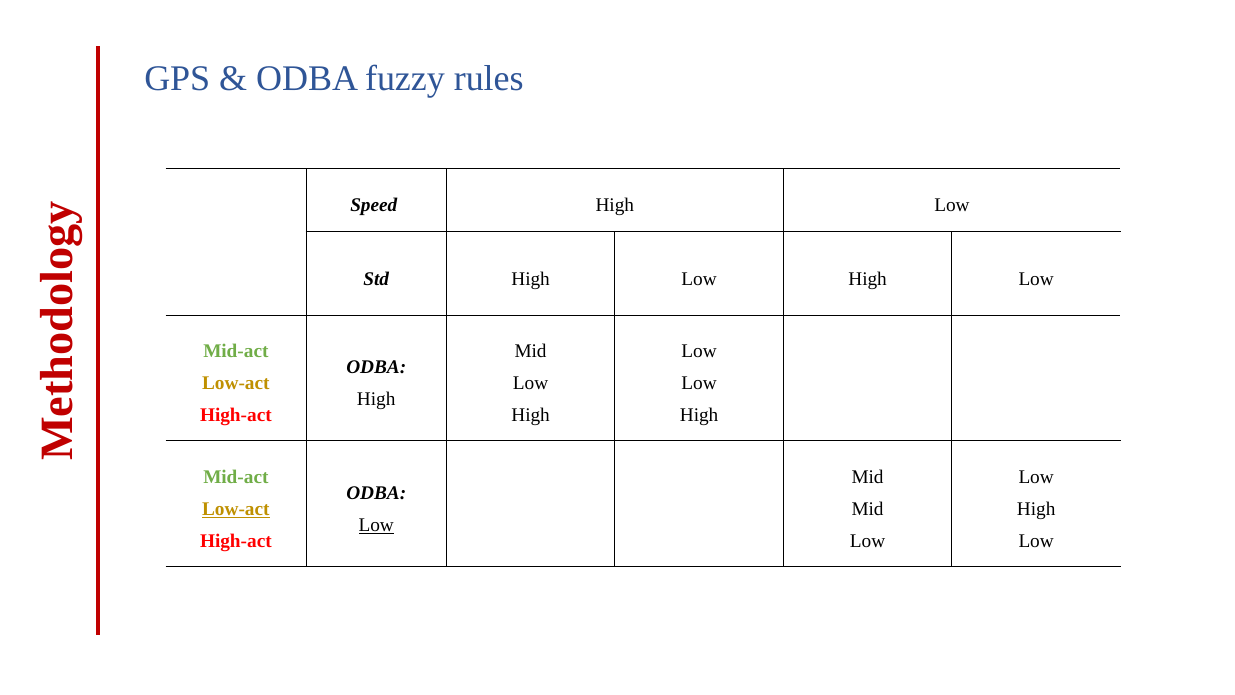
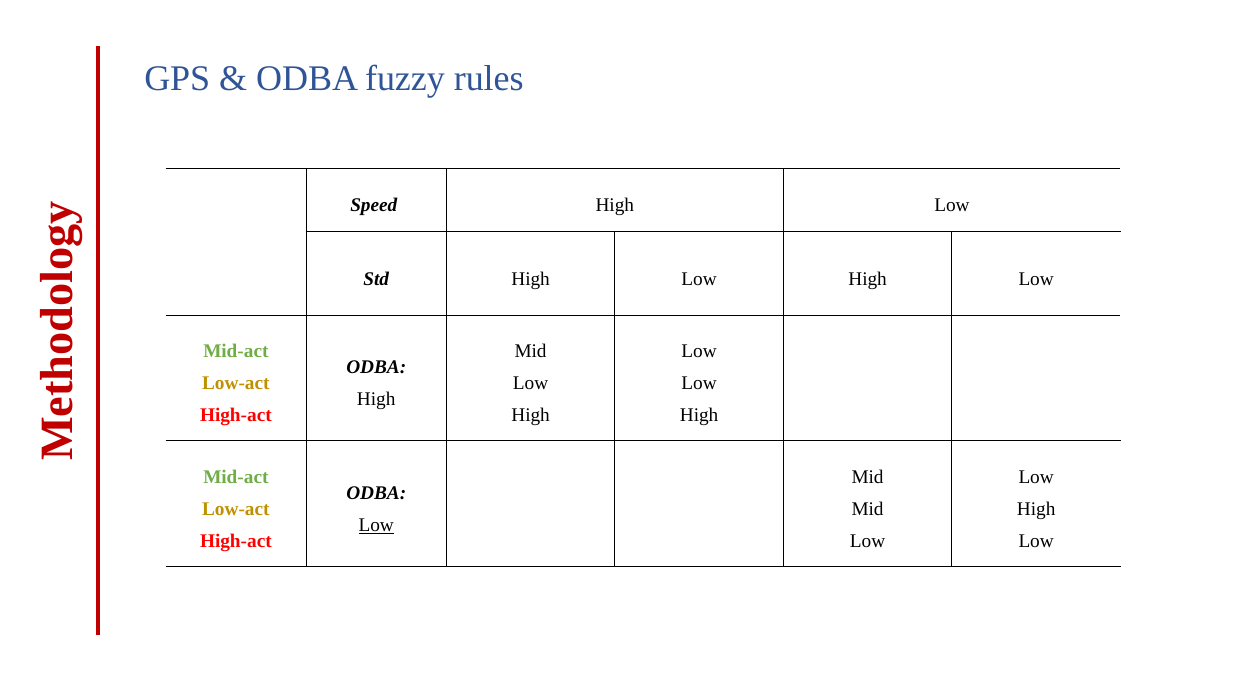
Low-act at (236, 509) underline: present -> none
